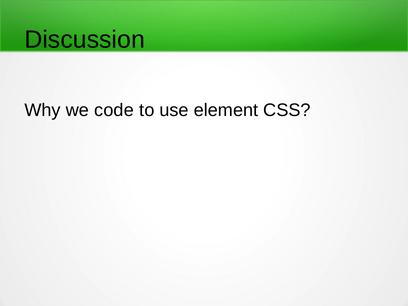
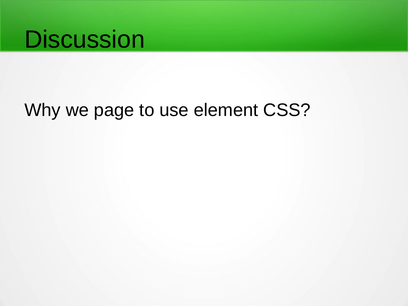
code: code -> page
